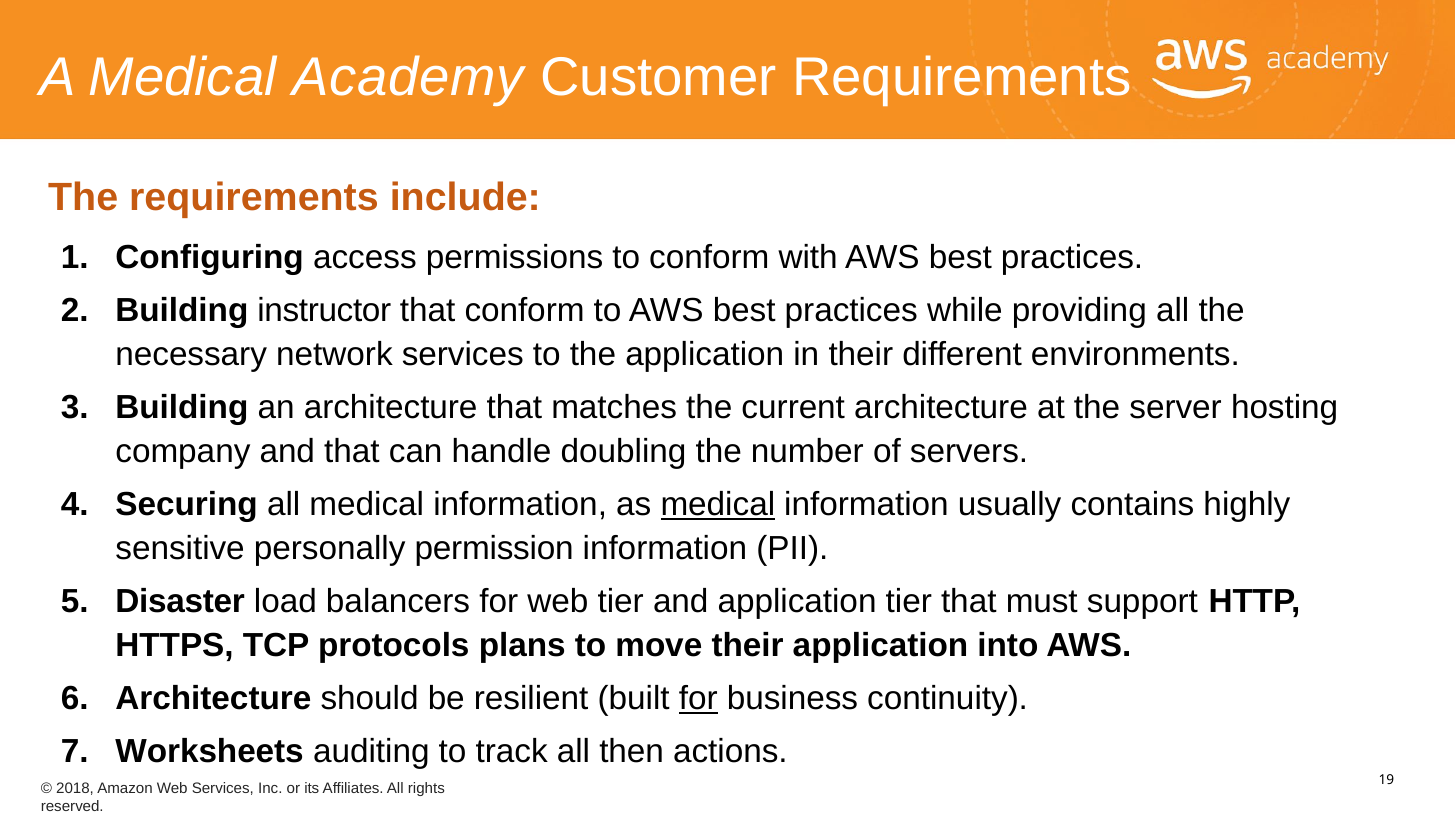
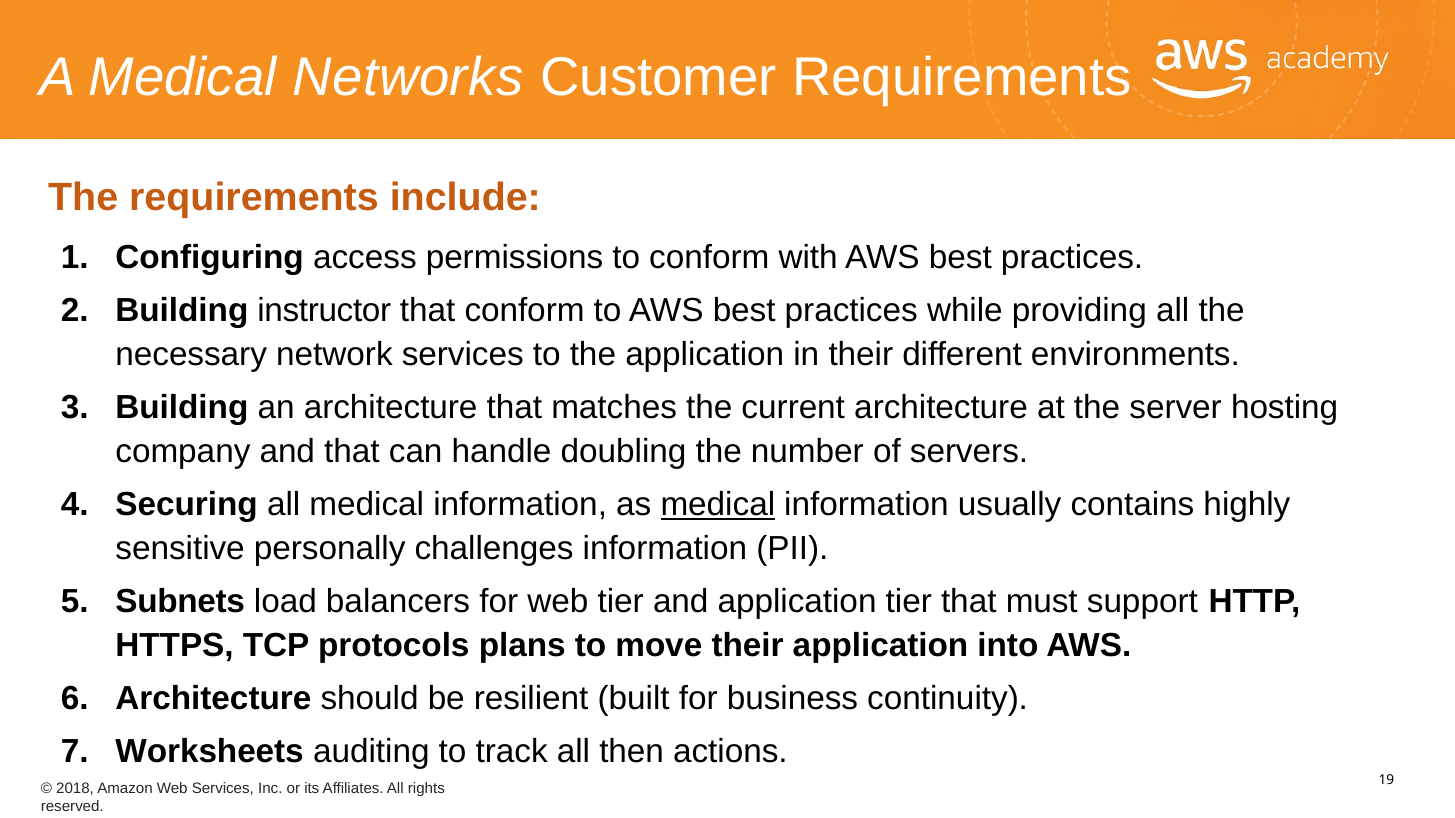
Academy: Academy -> Networks
permission: permission -> challenges
Disaster: Disaster -> Subnets
for at (698, 699) underline: present -> none
